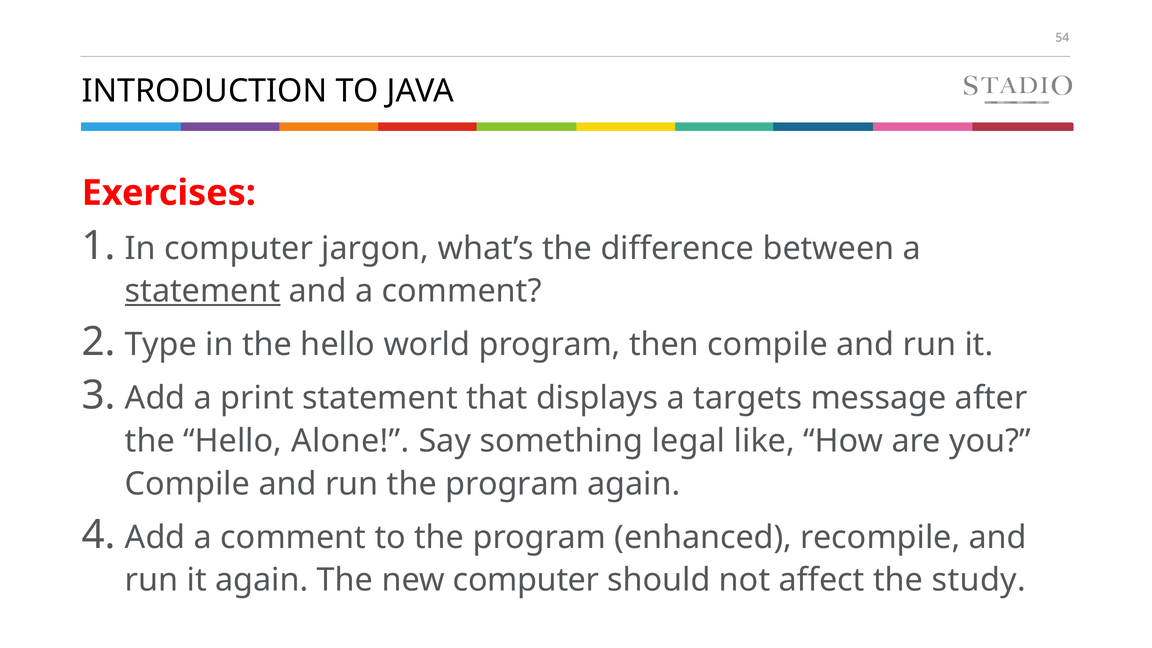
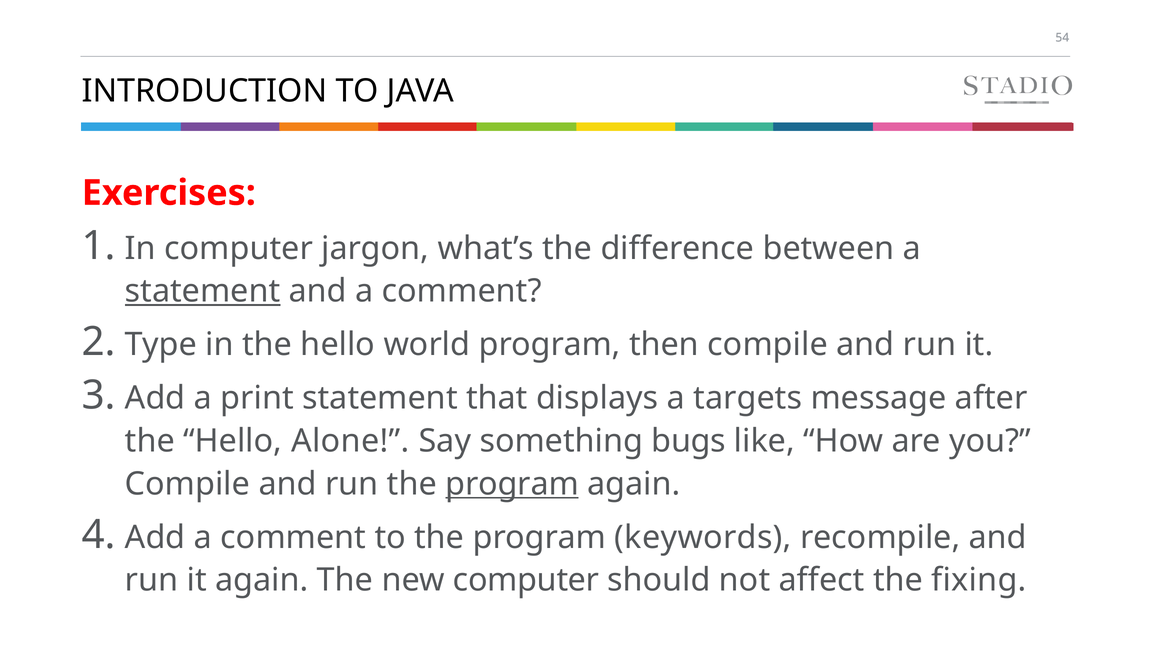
legal: legal -> bugs
program at (512, 484) underline: none -> present
enhanced: enhanced -> keywords
study: study -> fixing
